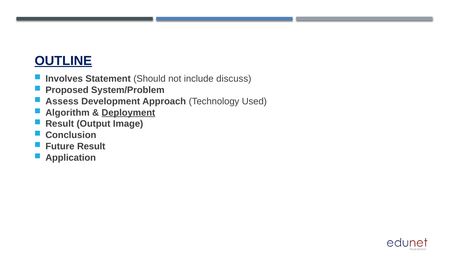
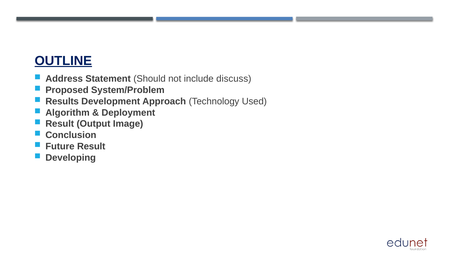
Involves: Involves -> Address
Assess: Assess -> Results
Deployment underline: present -> none
Application: Application -> Developing
